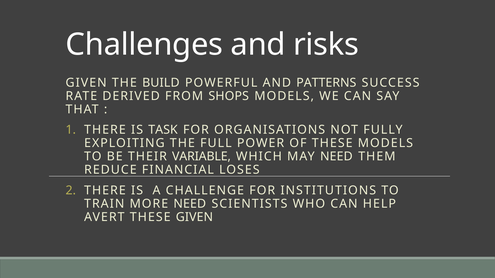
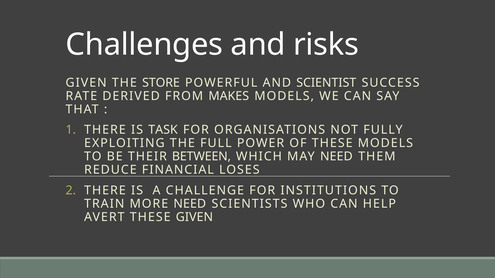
BUILD: BUILD -> STORE
PATTERNS: PATTERNS -> SCIENTIST
SHOPS: SHOPS -> MAKES
VARIABLE: VARIABLE -> BETWEEN
